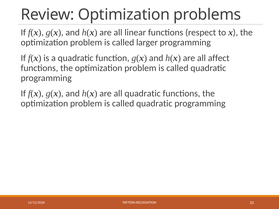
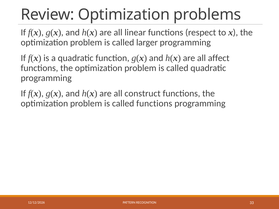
all quadratic: quadratic -> construct
quadratic at (154, 104): quadratic -> functions
